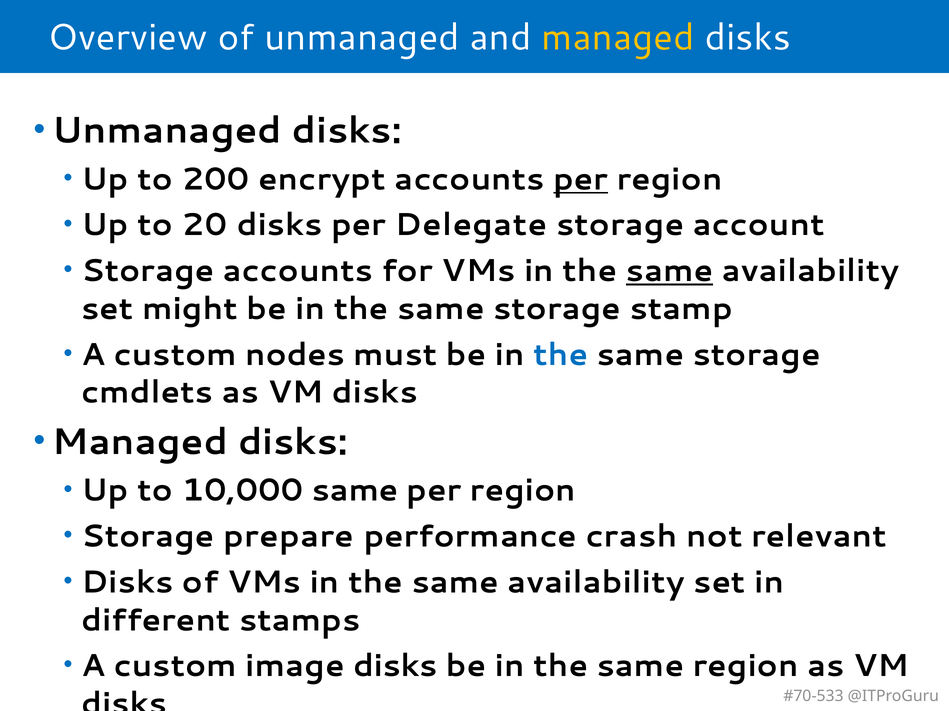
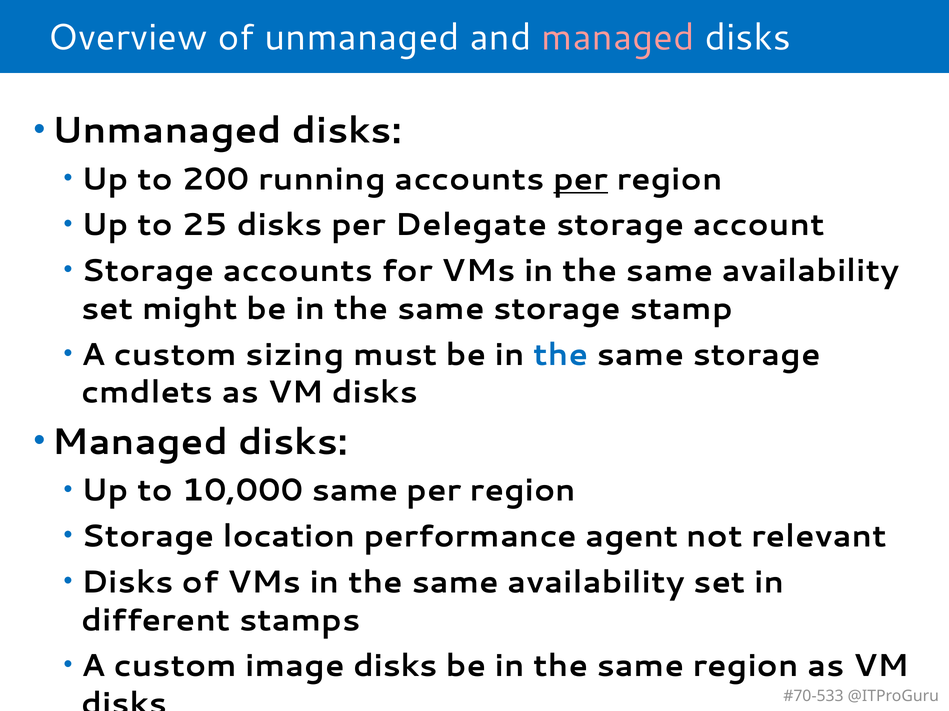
managed at (618, 38) colour: yellow -> pink
encrypt: encrypt -> running
20: 20 -> 25
same at (670, 271) underline: present -> none
nodes: nodes -> sizing
prepare: prepare -> location
crash: crash -> agent
